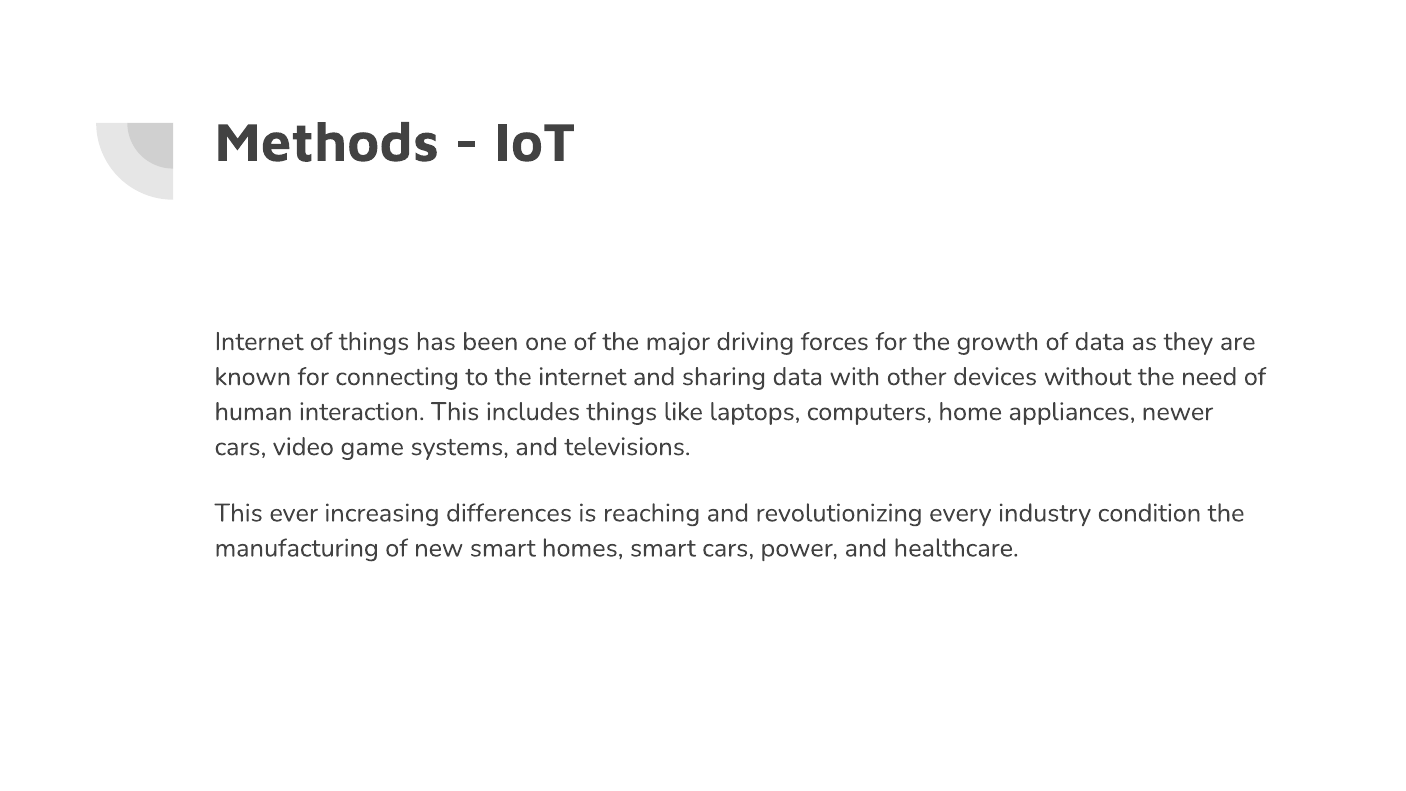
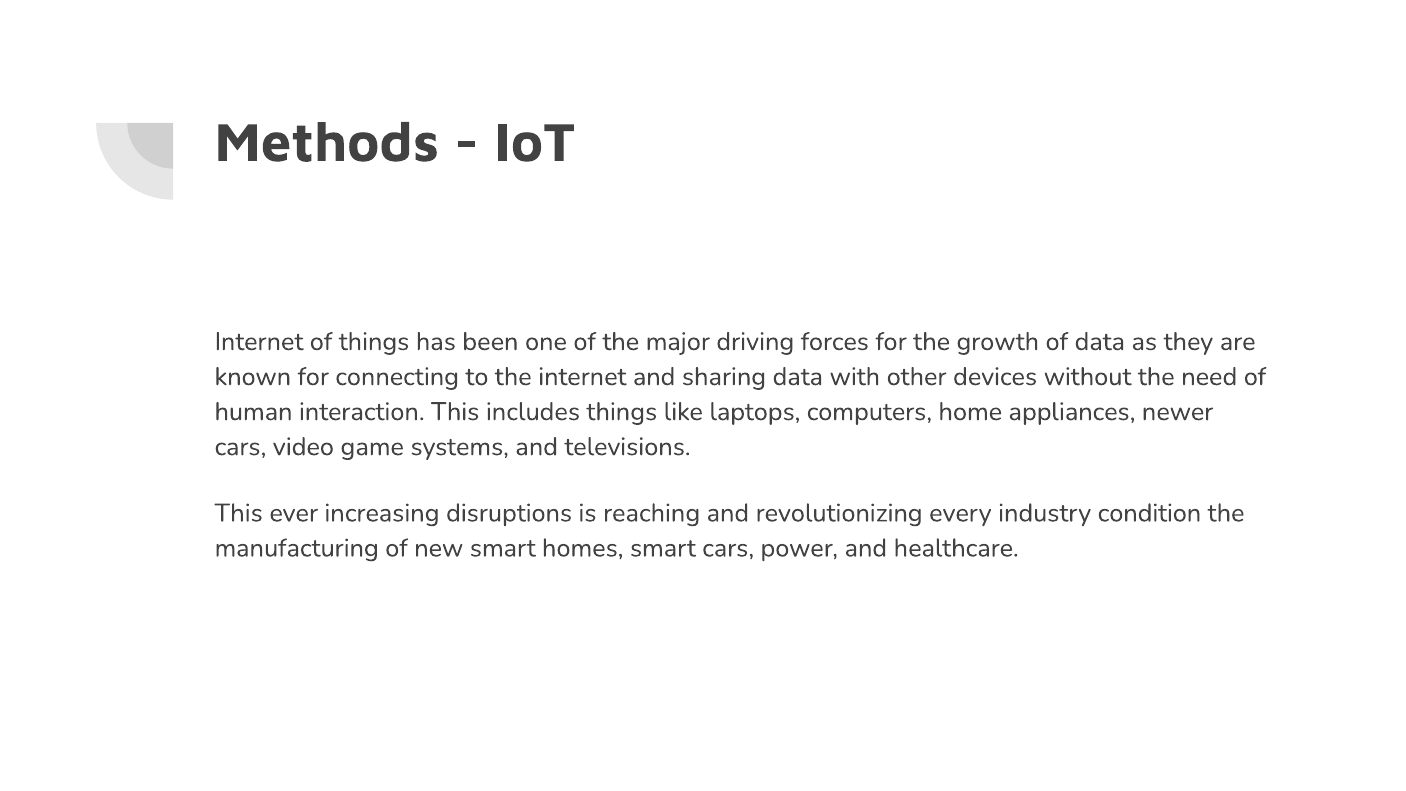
differences: differences -> disruptions
